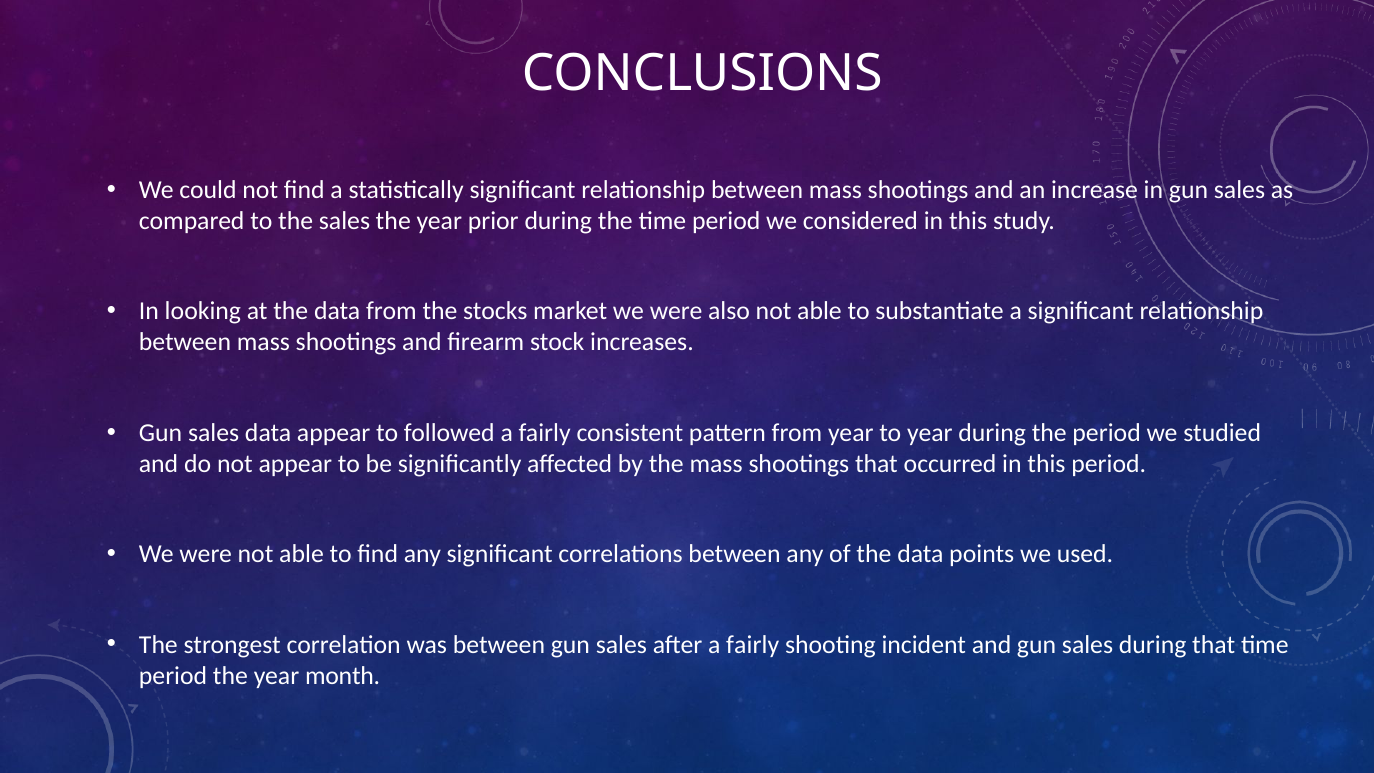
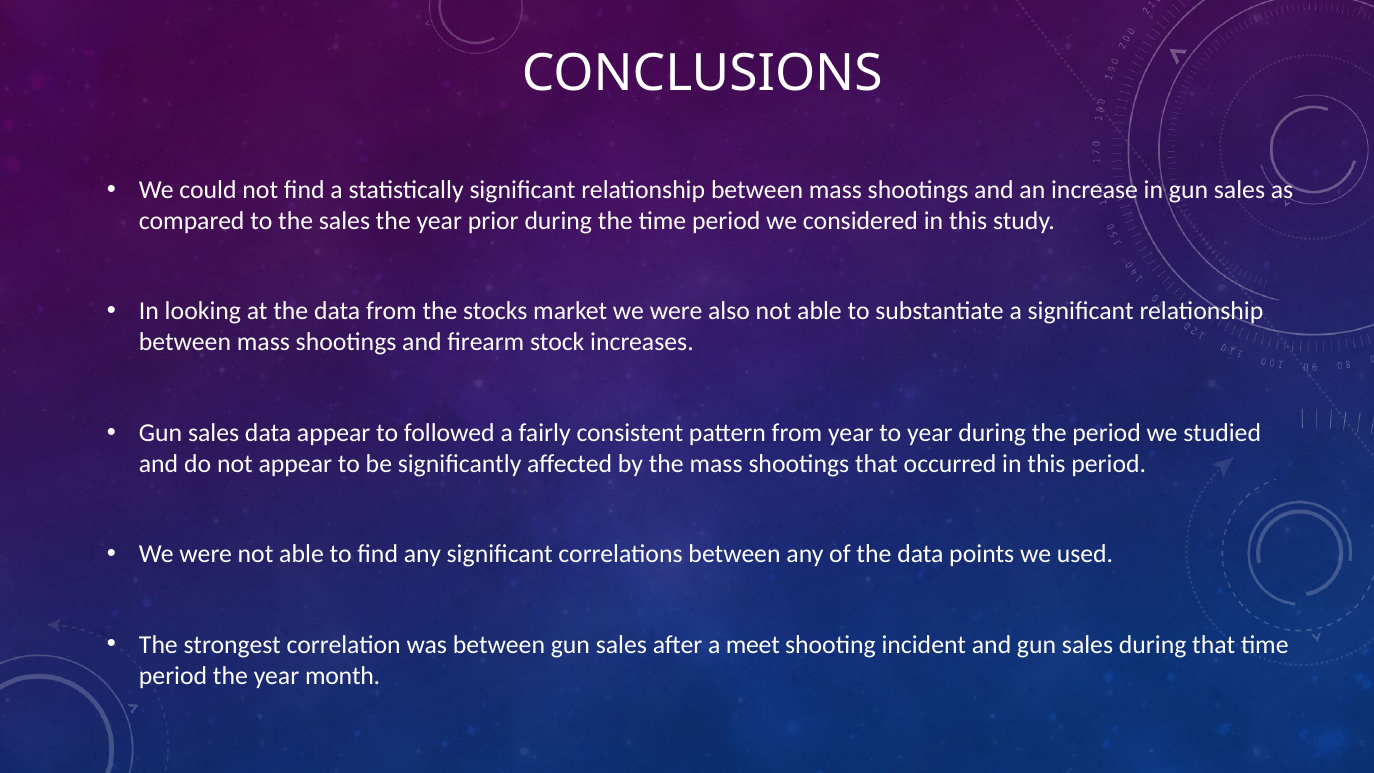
after a fairly: fairly -> meet
